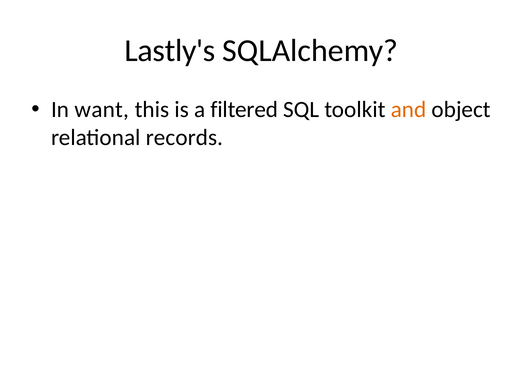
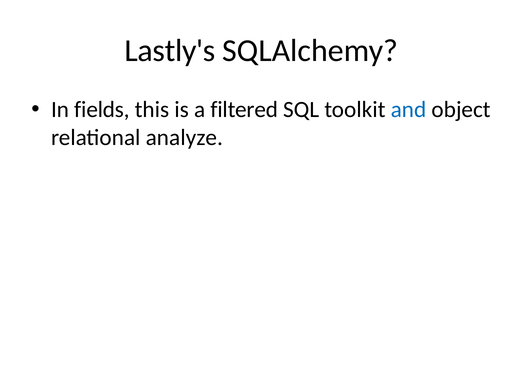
want: want -> fields
and colour: orange -> blue
records: records -> analyze
